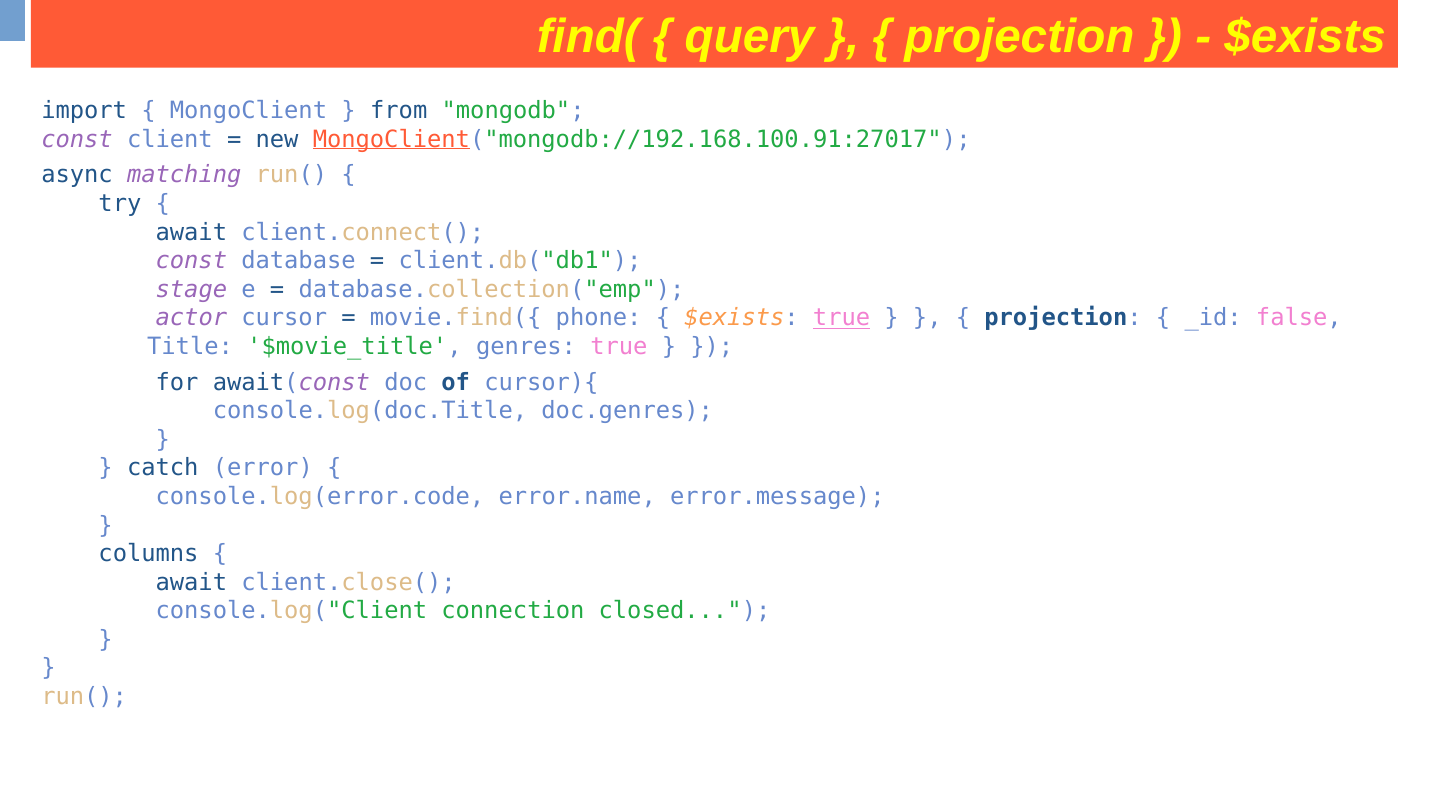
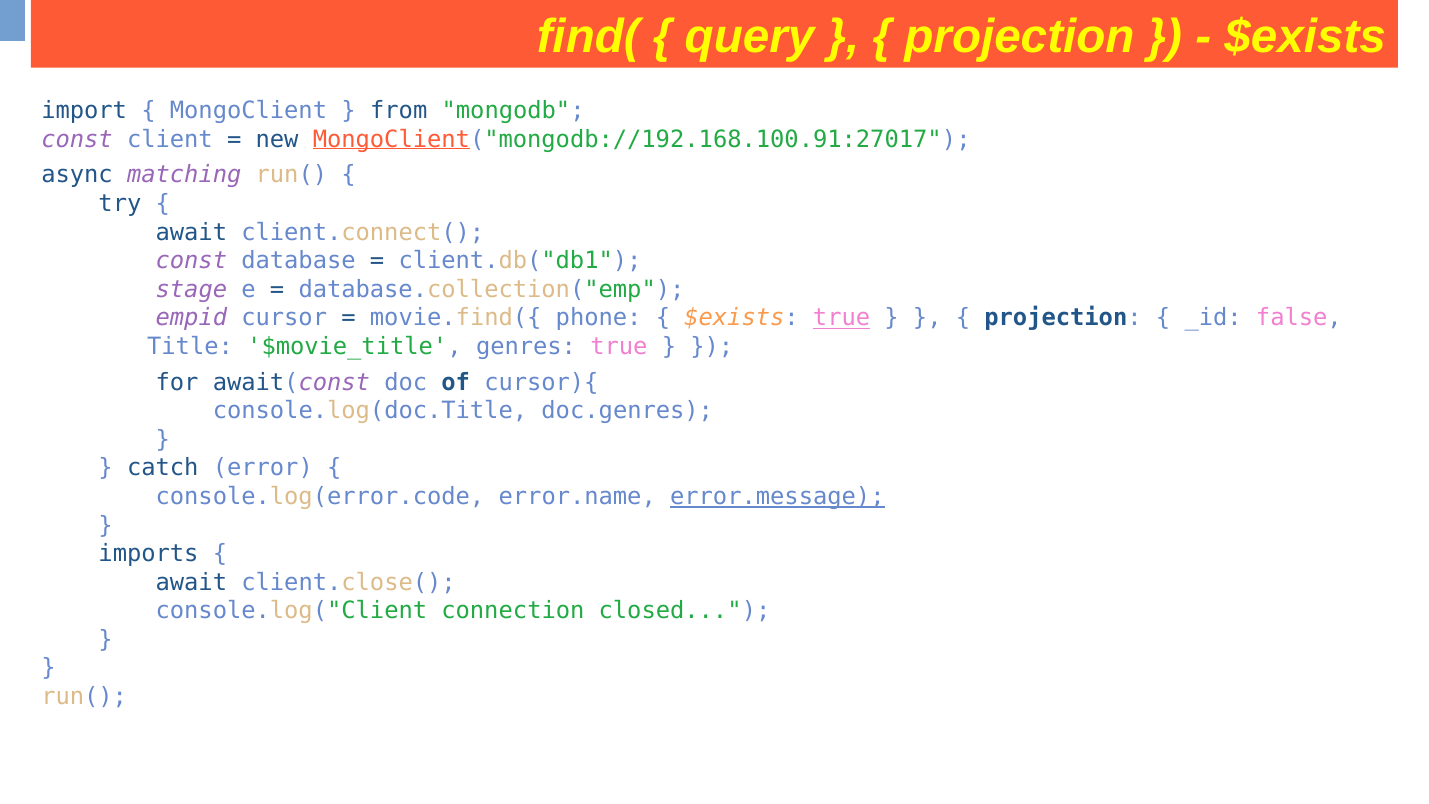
actor: actor -> empid
error.message underline: none -> present
columns: columns -> imports
